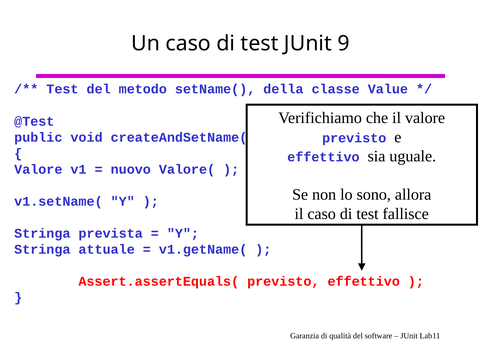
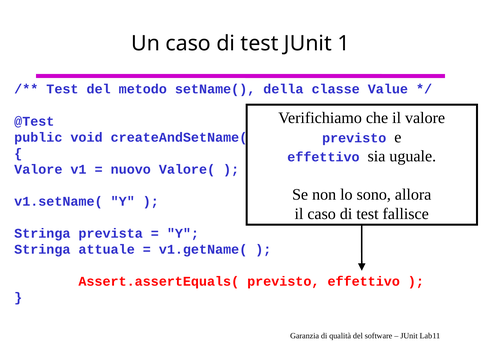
9: 9 -> 1
